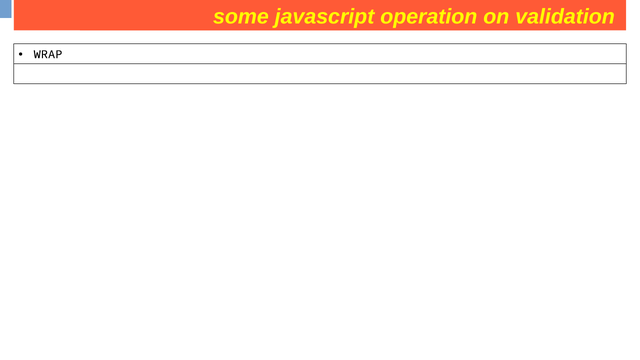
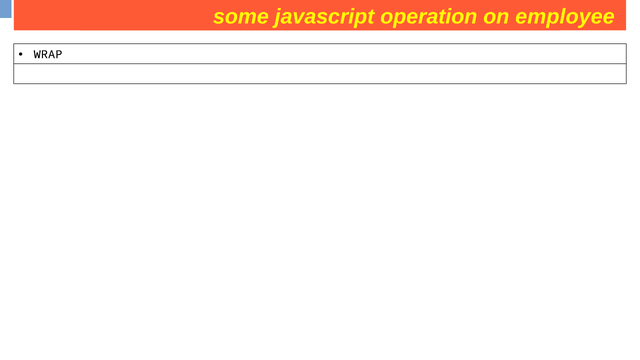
validation: validation -> employee
